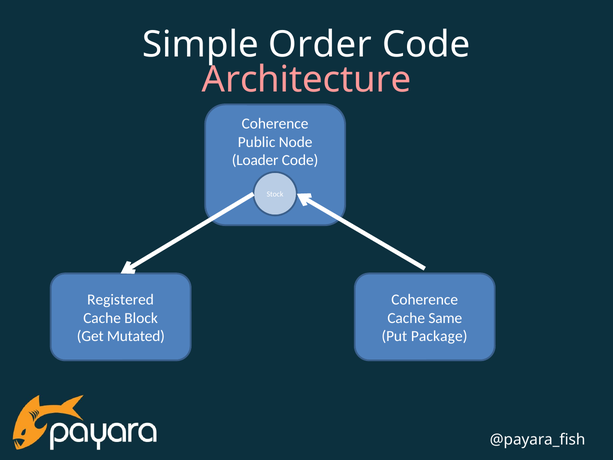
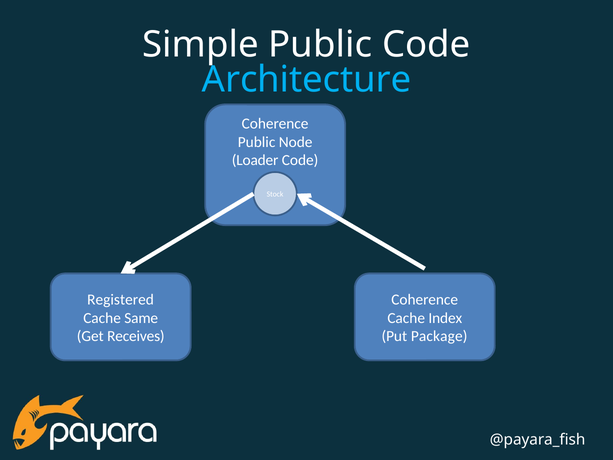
Simple Order: Order -> Public
Architecture colour: pink -> light blue
Block: Block -> Same
Same: Same -> Index
Mutated: Mutated -> Receives
